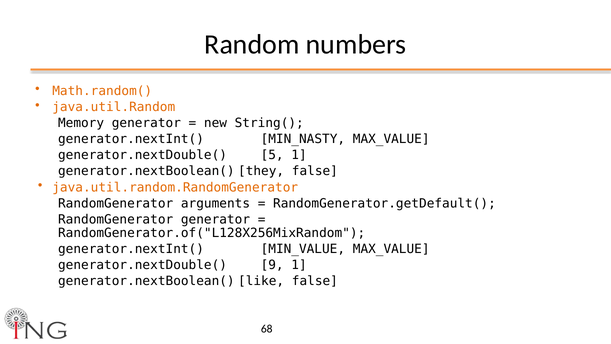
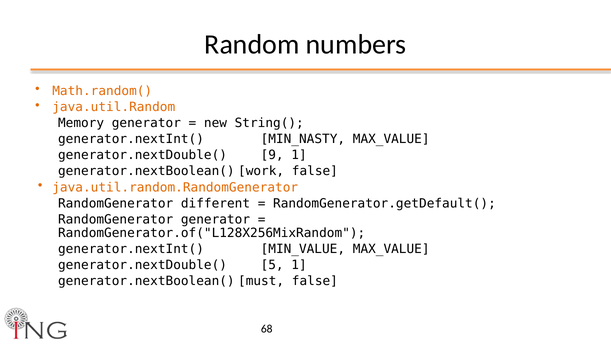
5: 5 -> 9
they: they -> work
arguments: arguments -> different
9: 9 -> 5
like: like -> must
